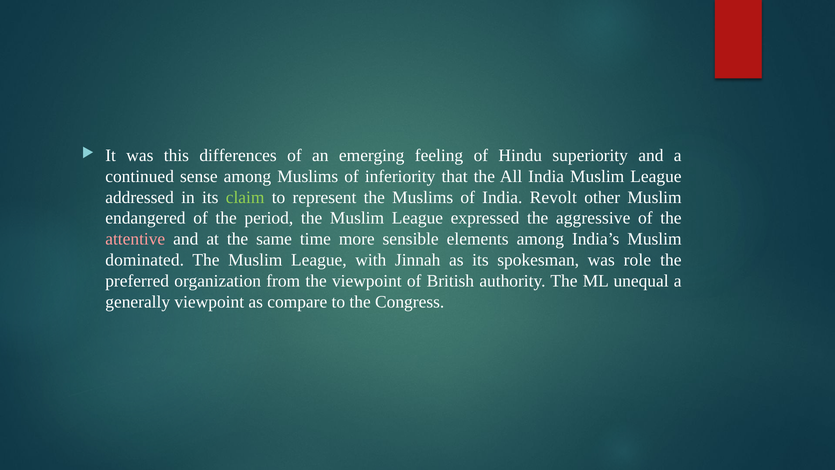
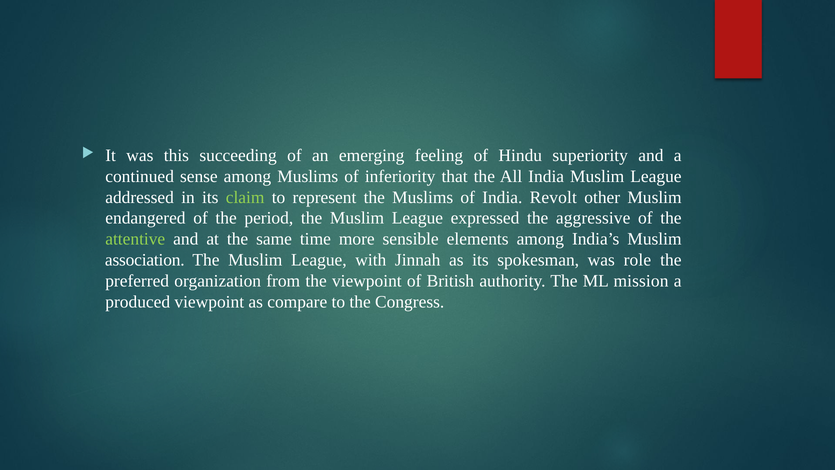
differences: differences -> succeeding
attentive colour: pink -> light green
dominated: dominated -> association
unequal: unequal -> mission
generally: generally -> produced
